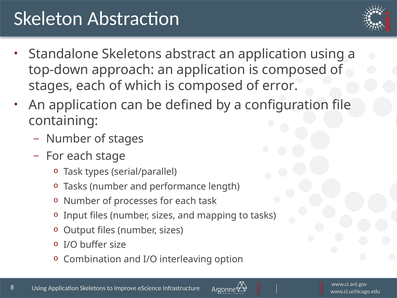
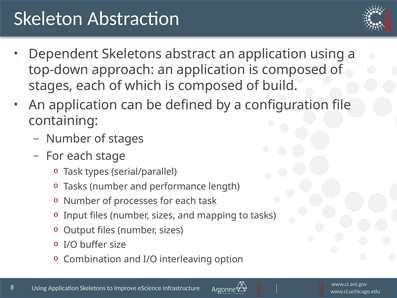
Standalone: Standalone -> Dependent
error: error -> build
